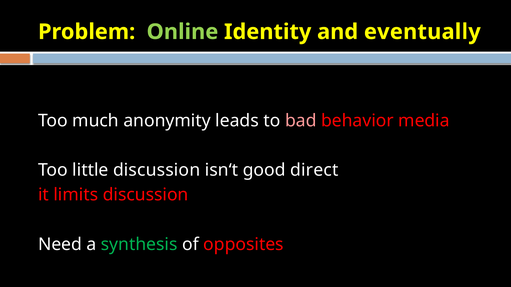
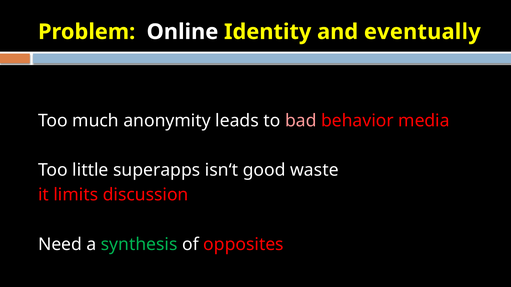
Online colour: light green -> white
little discussion: discussion -> superapps
direct: direct -> waste
